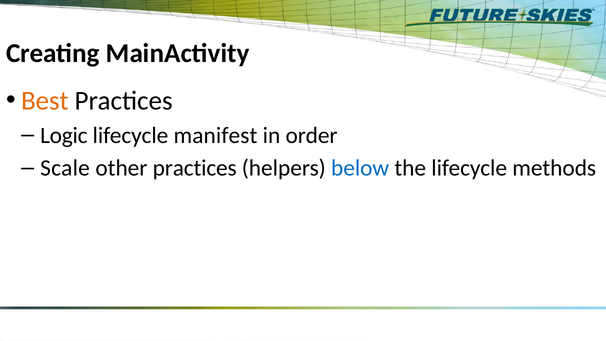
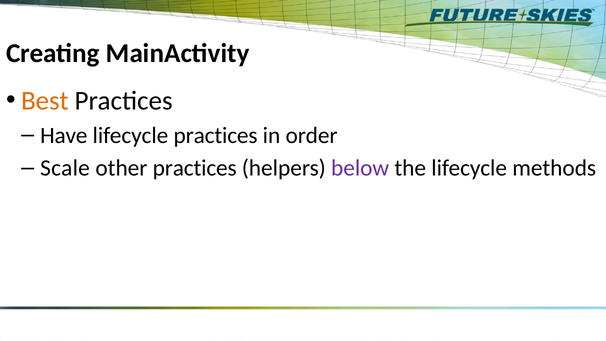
Logic: Logic -> Have
lifecycle manifest: manifest -> practices
below colour: blue -> purple
